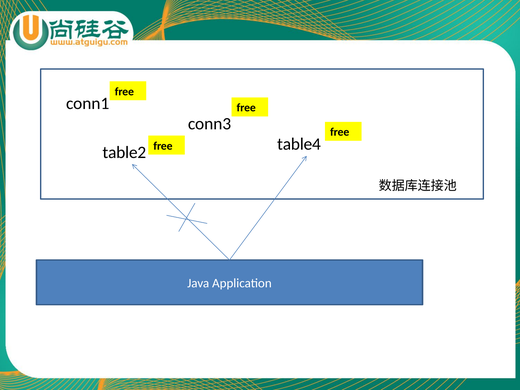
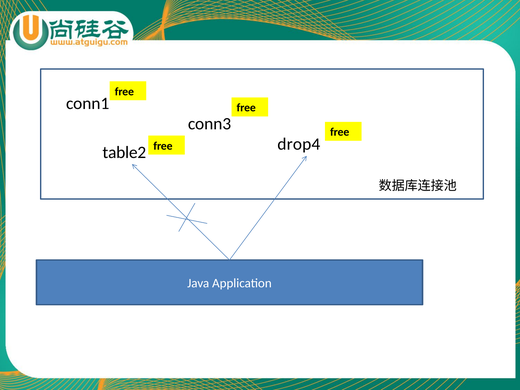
table4: table4 -> drop4
